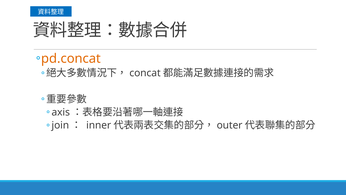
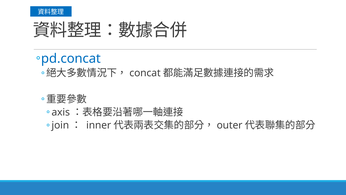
pd.concat colour: orange -> blue
